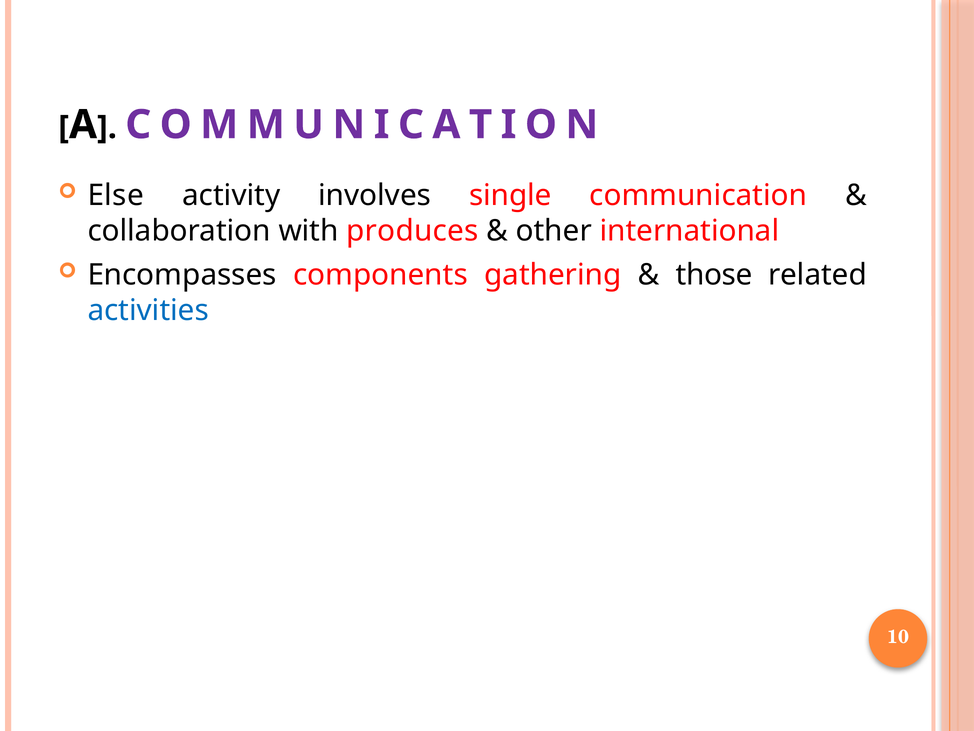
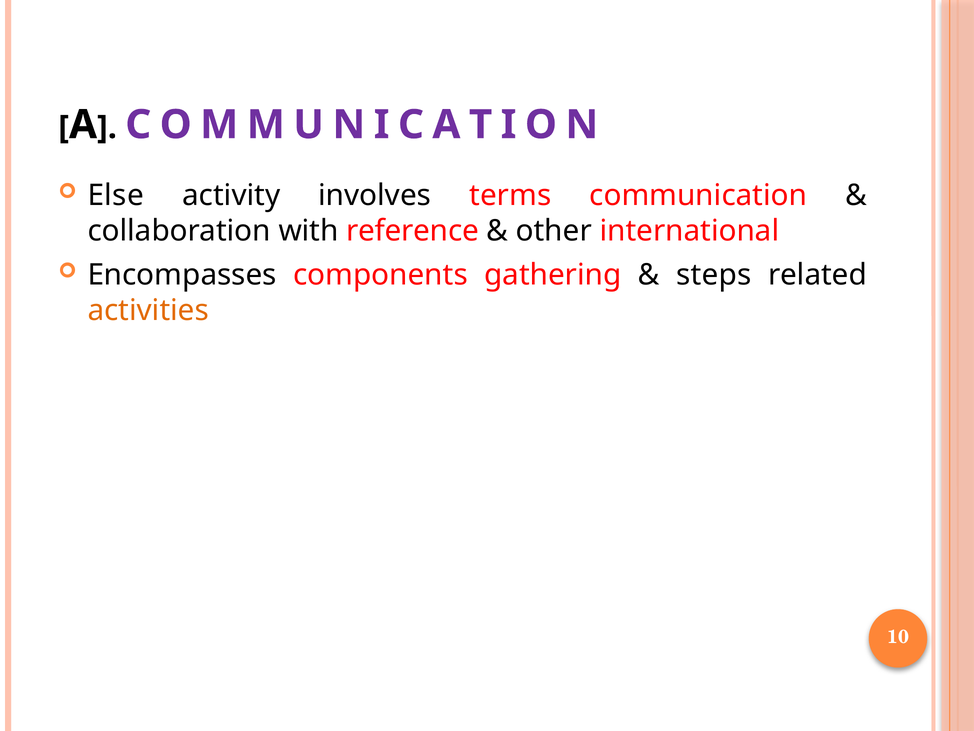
single: single -> terms
produces: produces -> reference
those: those -> steps
activities colour: blue -> orange
